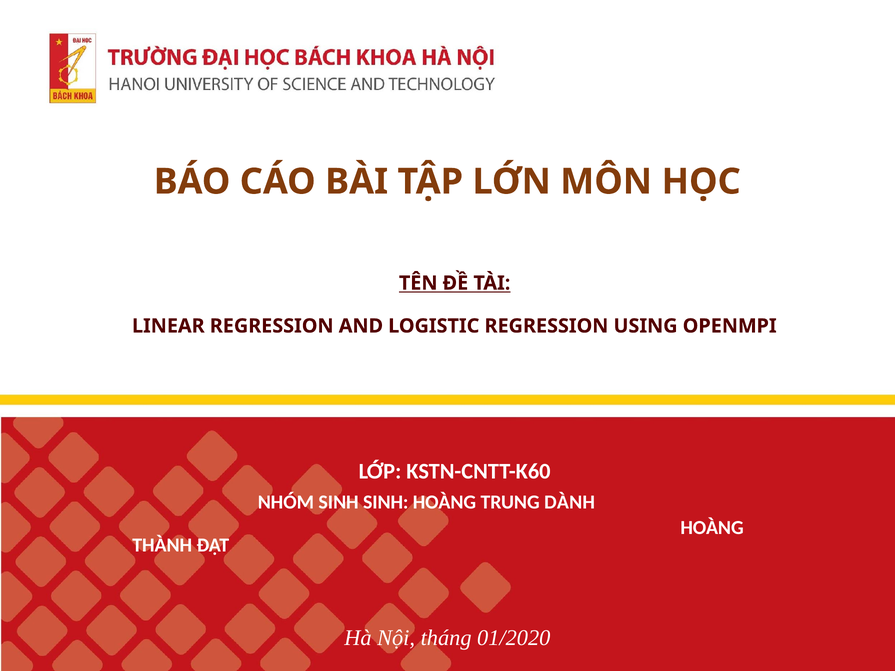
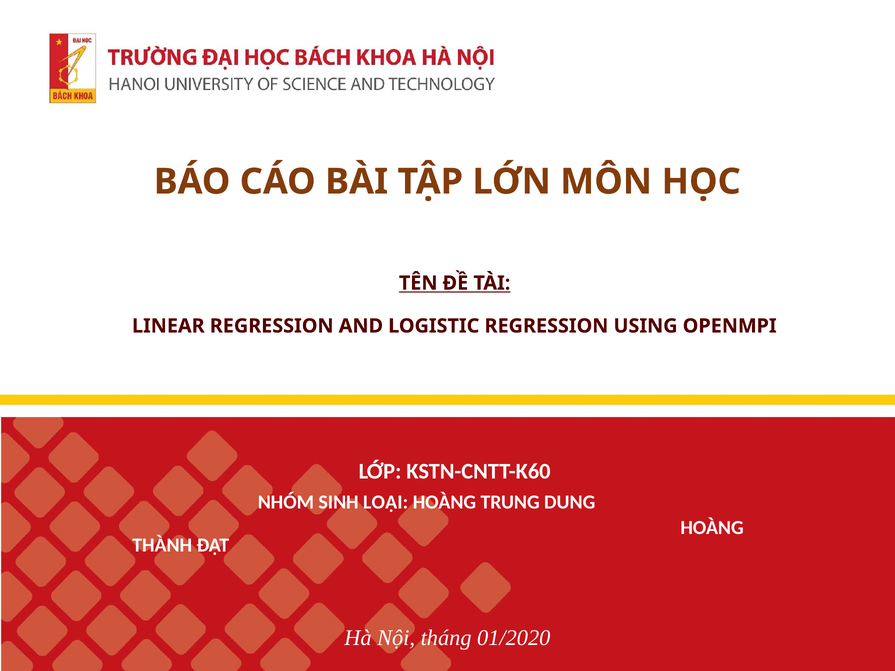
SINH SINH: SINH -> LOẠI
DÀNH: DÀNH -> DUNG
